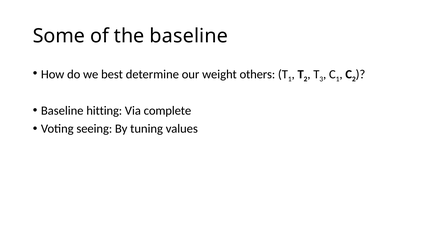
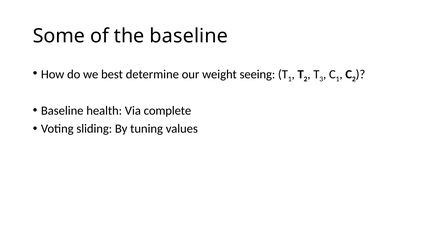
others: others -> seeing
hitting: hitting -> health
seeing: seeing -> sliding
